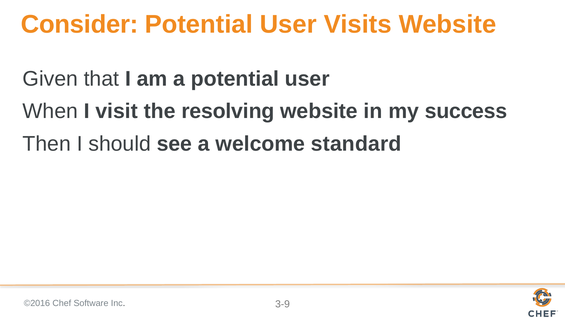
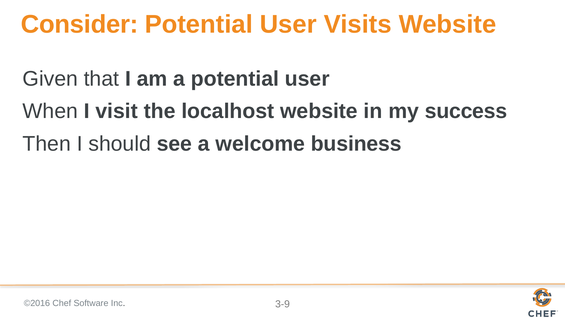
resolving: resolving -> localhost
standard: standard -> business
